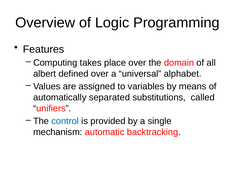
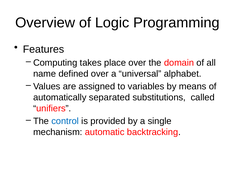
albert: albert -> name
